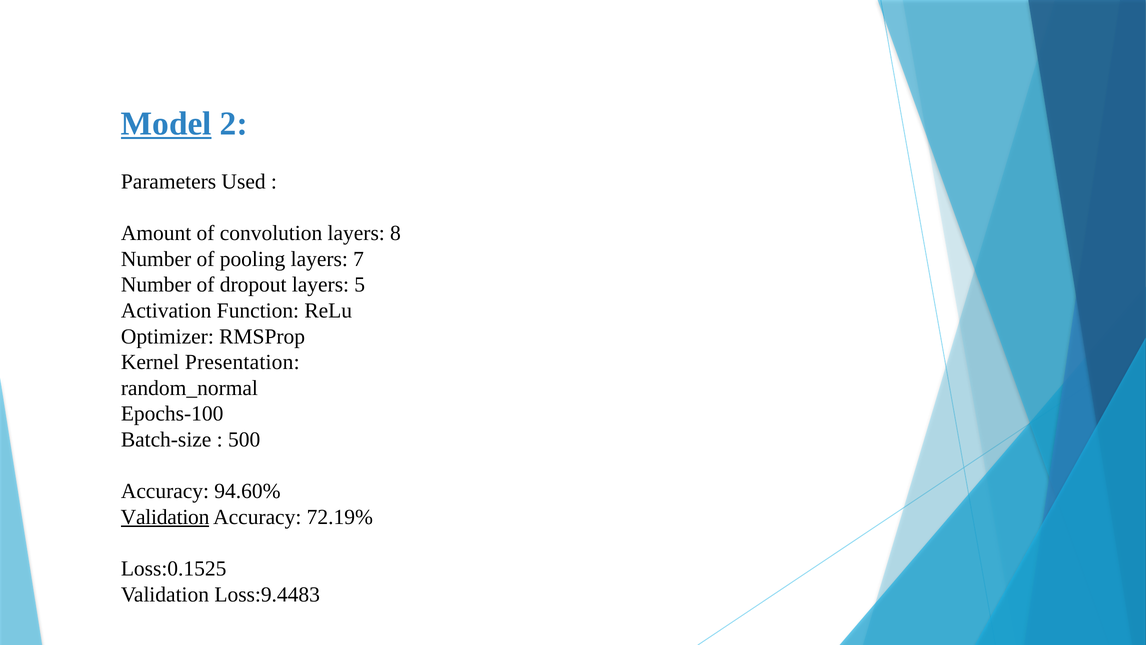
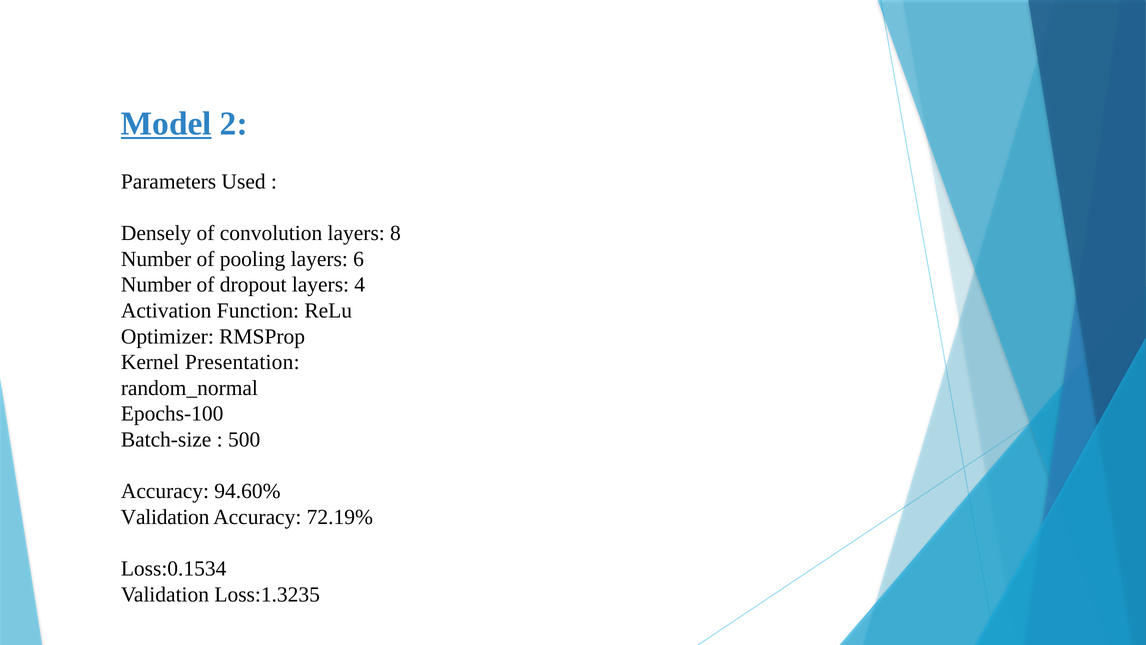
Amount: Amount -> Densely
7: 7 -> 6
5: 5 -> 4
Validation at (165, 517) underline: present -> none
Loss:0.1525: Loss:0.1525 -> Loss:0.1534
Loss:9.4483: Loss:9.4483 -> Loss:1.3235
